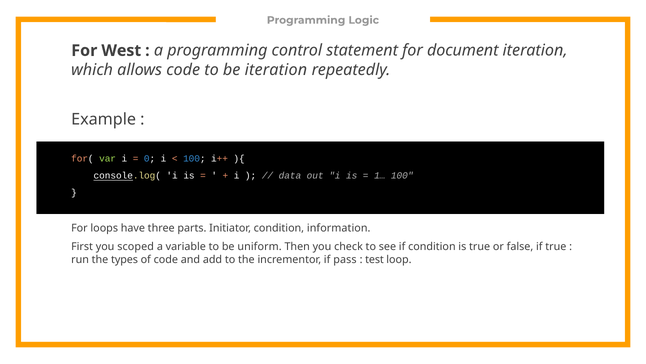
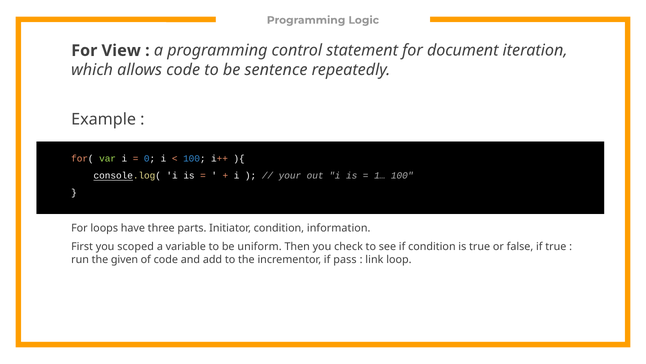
West: West -> View
be iteration: iteration -> sentence
data: data -> your
types: types -> given
test: test -> link
